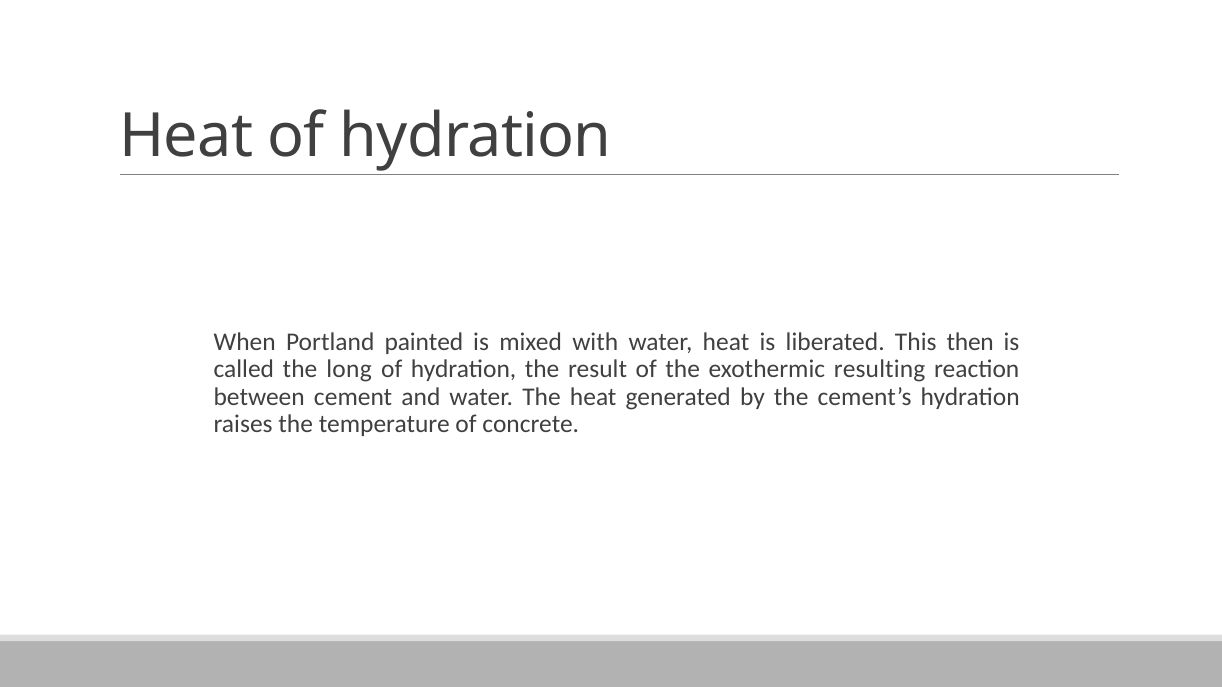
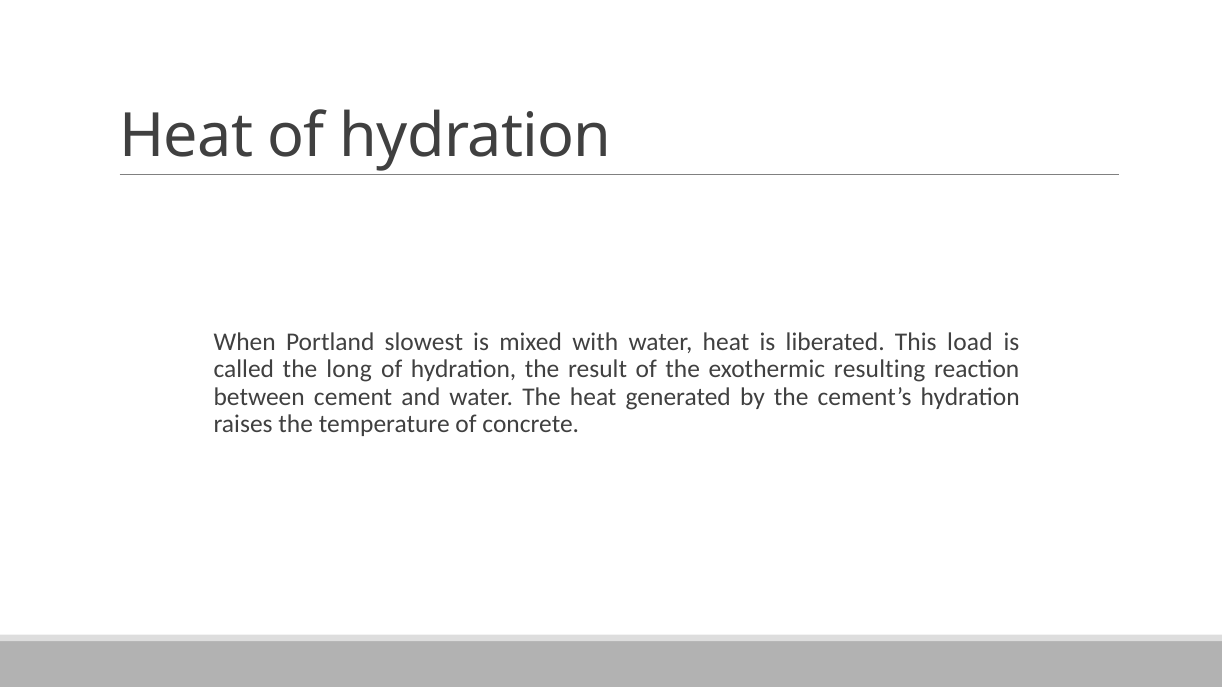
painted: painted -> slowest
then: then -> load
